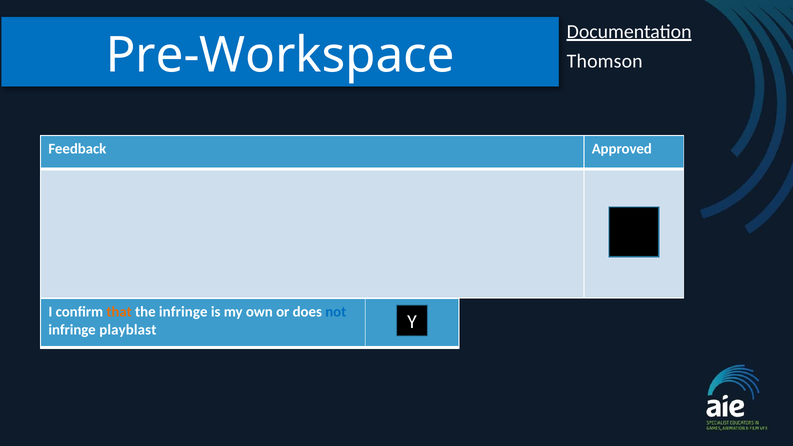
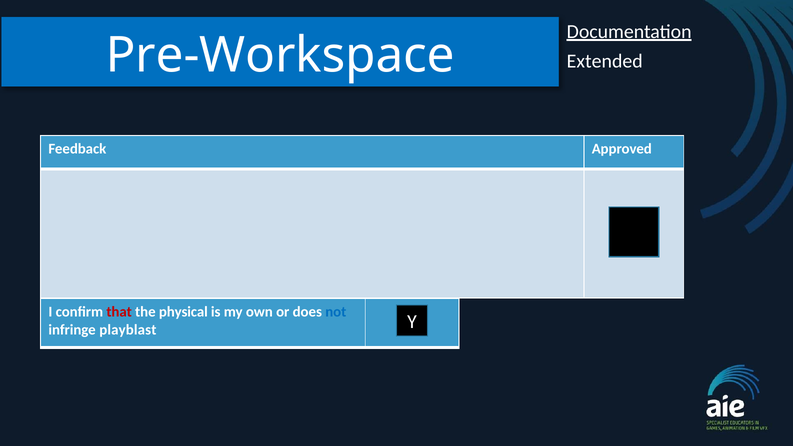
Thomson: Thomson -> Extended
that colour: orange -> red
the infringe: infringe -> physical
